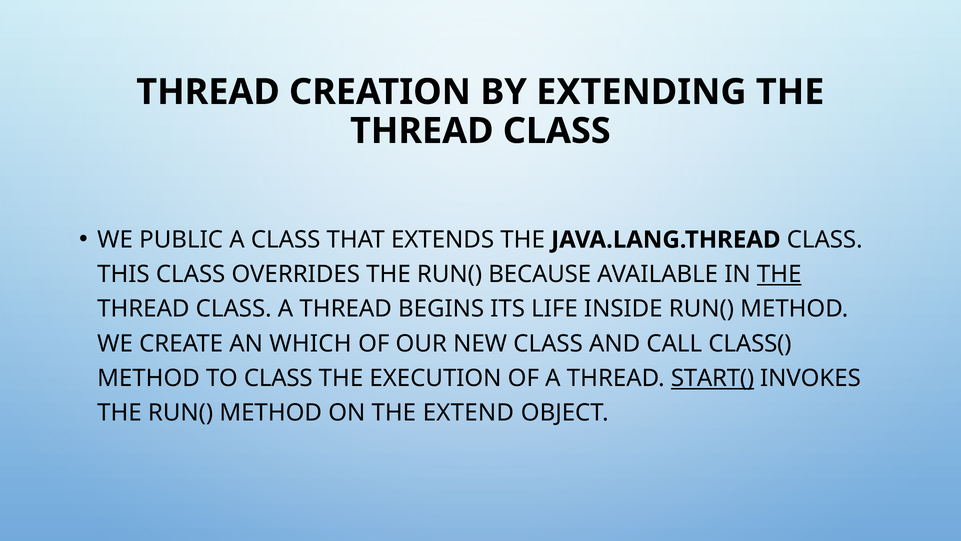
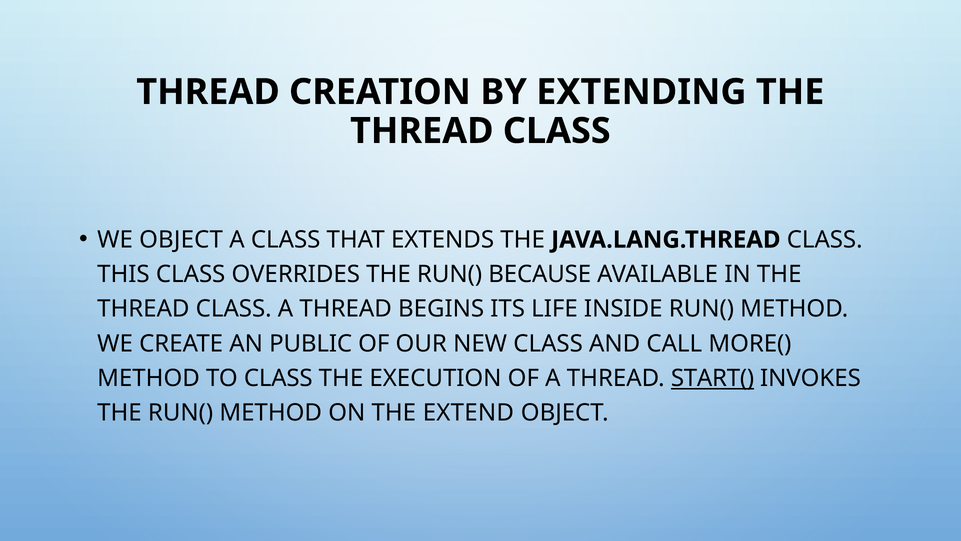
WE PUBLIC: PUBLIC -> OBJECT
THE at (779, 274) underline: present -> none
WHICH: WHICH -> PUBLIC
CLASS(: CLASS( -> MORE(
